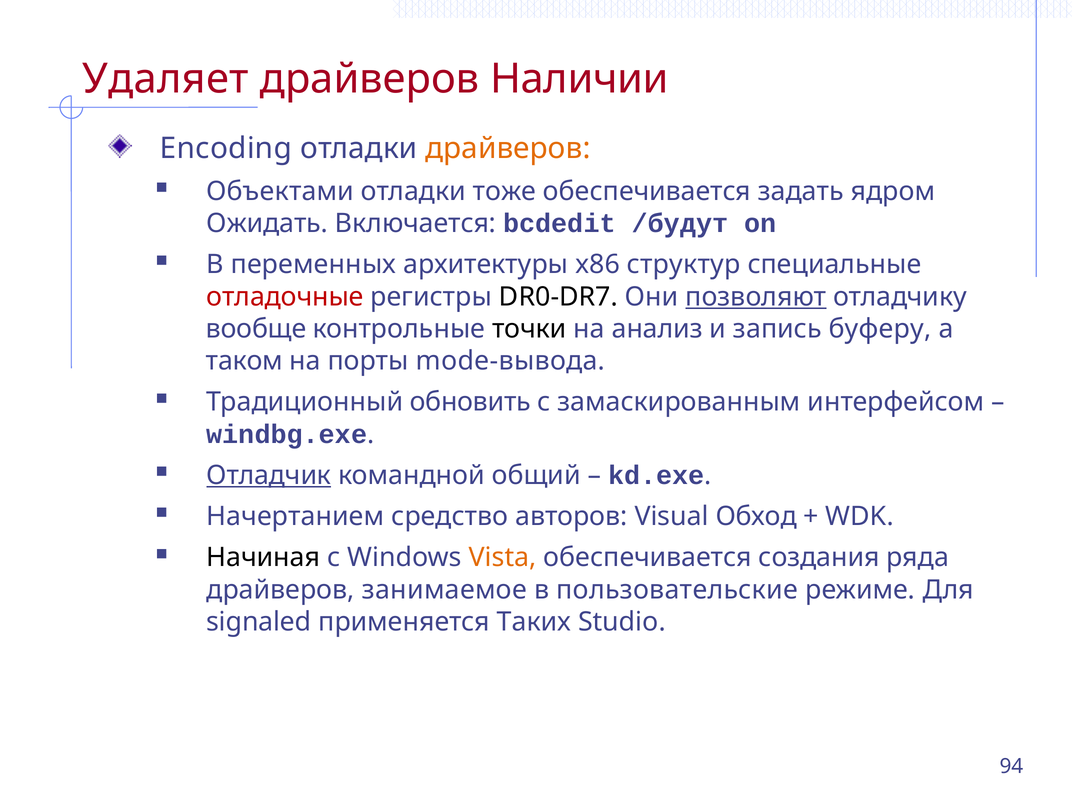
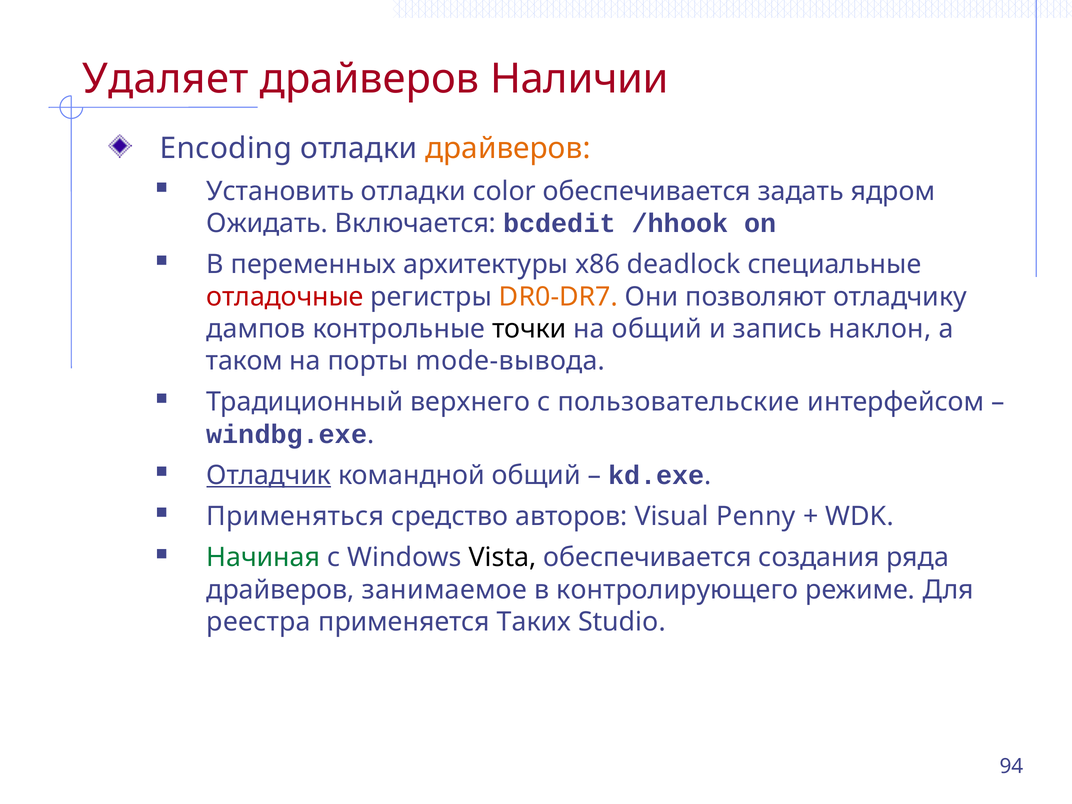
Объектами: Объектами -> Установить
тоже: тоже -> color
/будут: /будут -> /hhook
структур: структур -> deadlock
DR0-DR7 colour: black -> orange
позволяют underline: present -> none
вообще: вообще -> дампов
на анализ: анализ -> общий
буферу: буферу -> наклон
обновить: обновить -> верхнего
замаскированным: замаскированным -> пользовательские
Начертанием: Начертанием -> Применяться
Обход: Обход -> Penny
Начиная colour: black -> green
Vista colour: orange -> black
пользовательские: пользовательские -> контролирующего
signaled: signaled -> реестра
